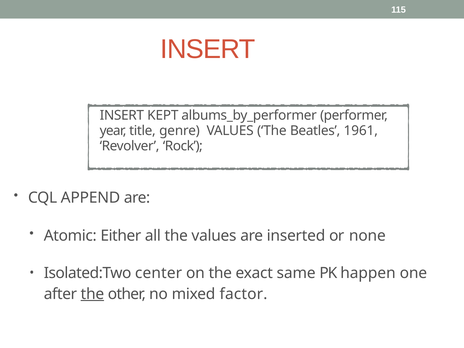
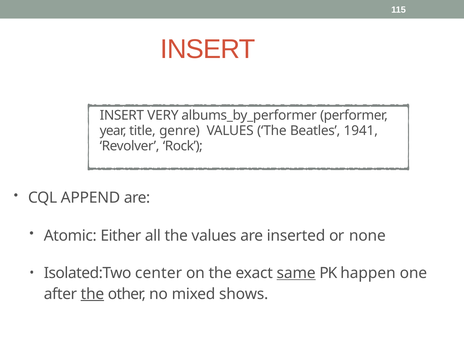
KEPT: KEPT -> VERY
1961: 1961 -> 1941
same underline: none -> present
factor: factor -> shows
